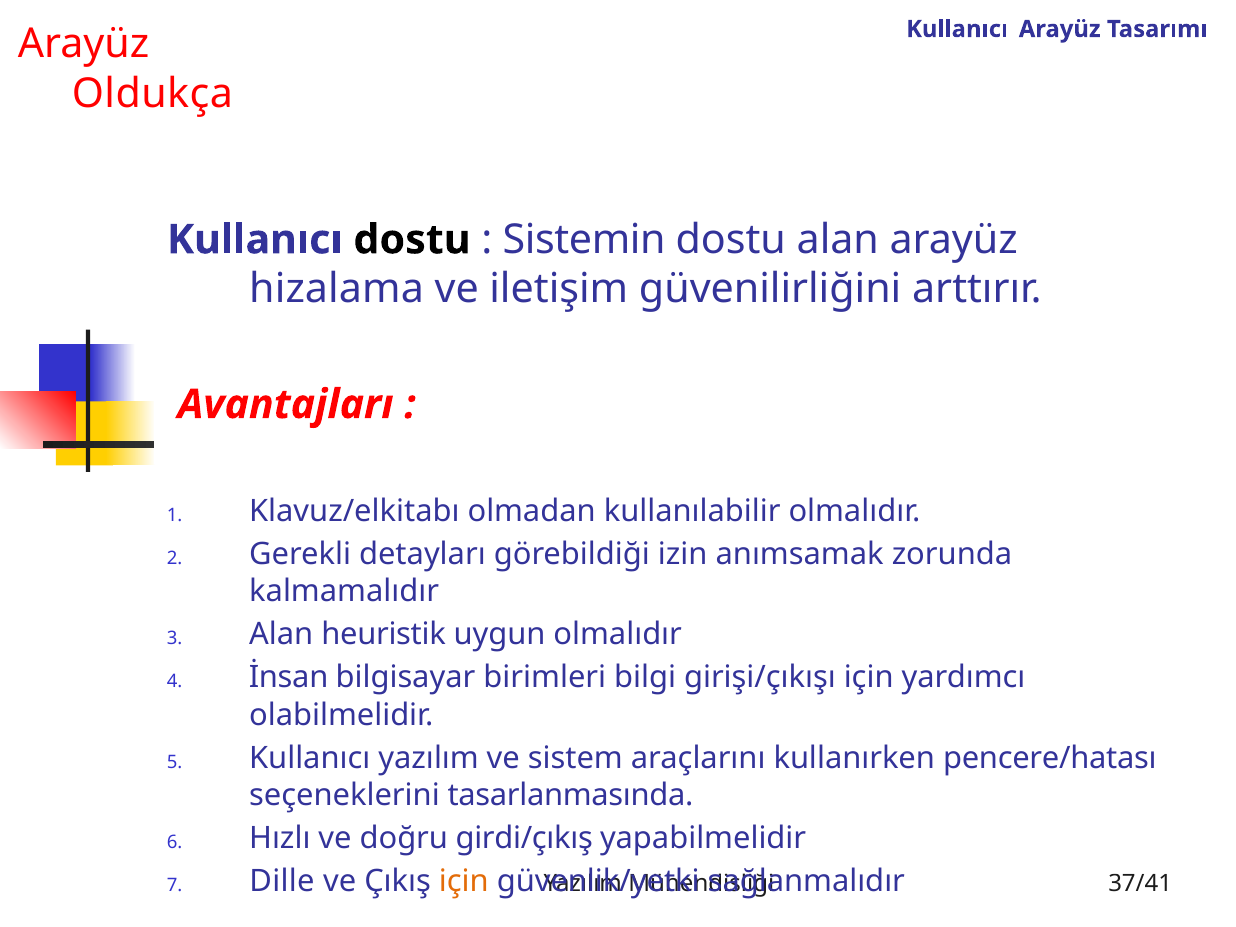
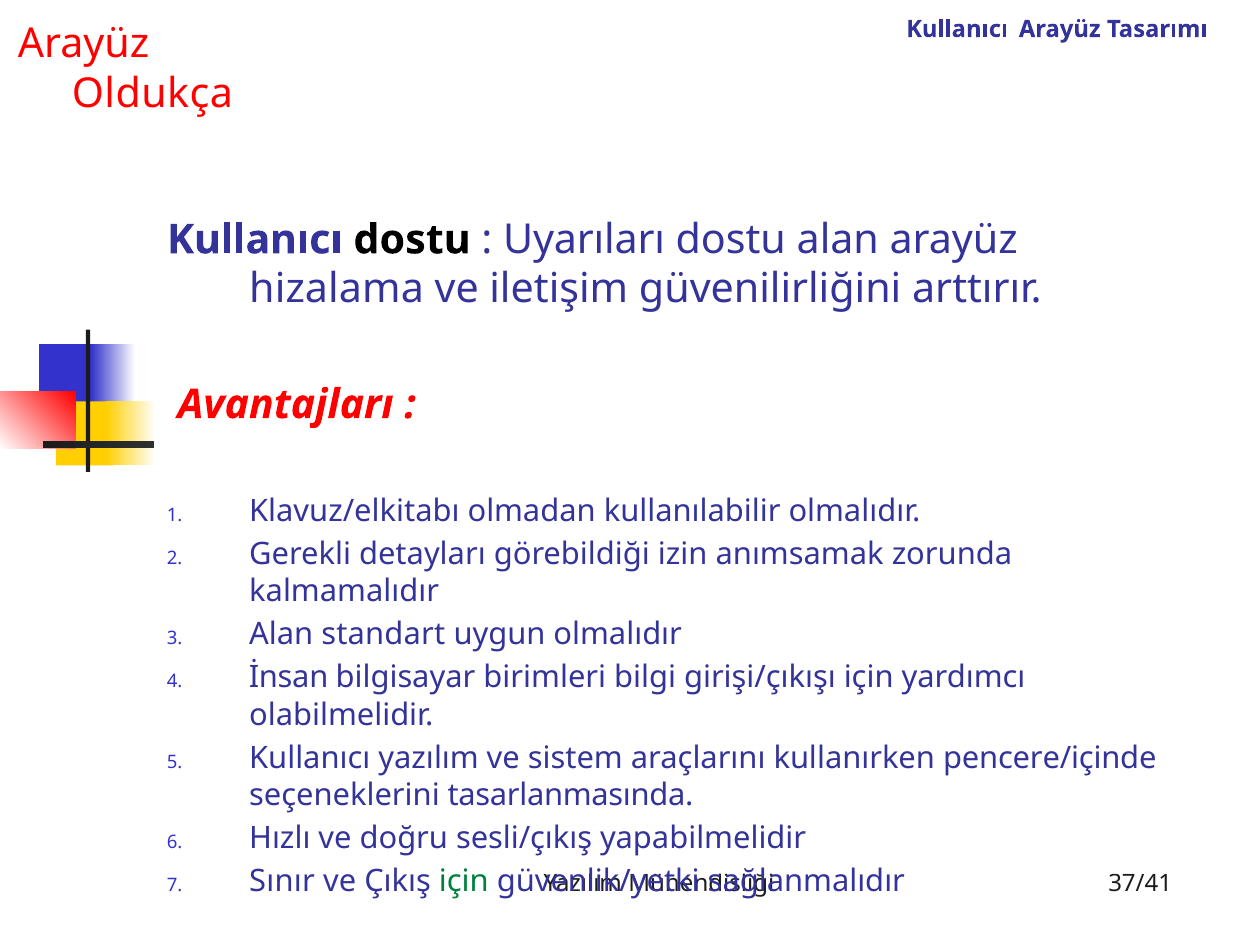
Sistemin: Sistemin -> Uyarıları
heuristik: heuristik -> standart
pencere/hatası: pencere/hatası -> pencere/içinde
girdi/çıkış: girdi/çıkış -> sesli/çıkış
Dille: Dille -> Sınır
için at (464, 882) colour: orange -> green
